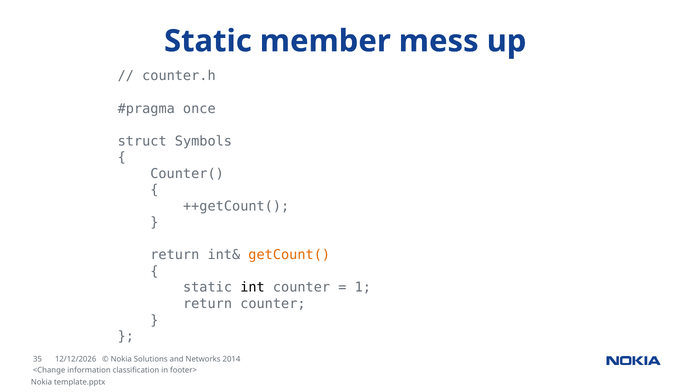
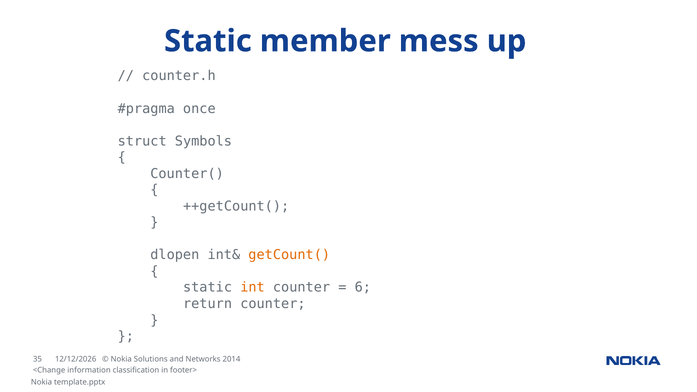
return at (175, 255): return -> dlopen
int colour: black -> orange
1: 1 -> 6
